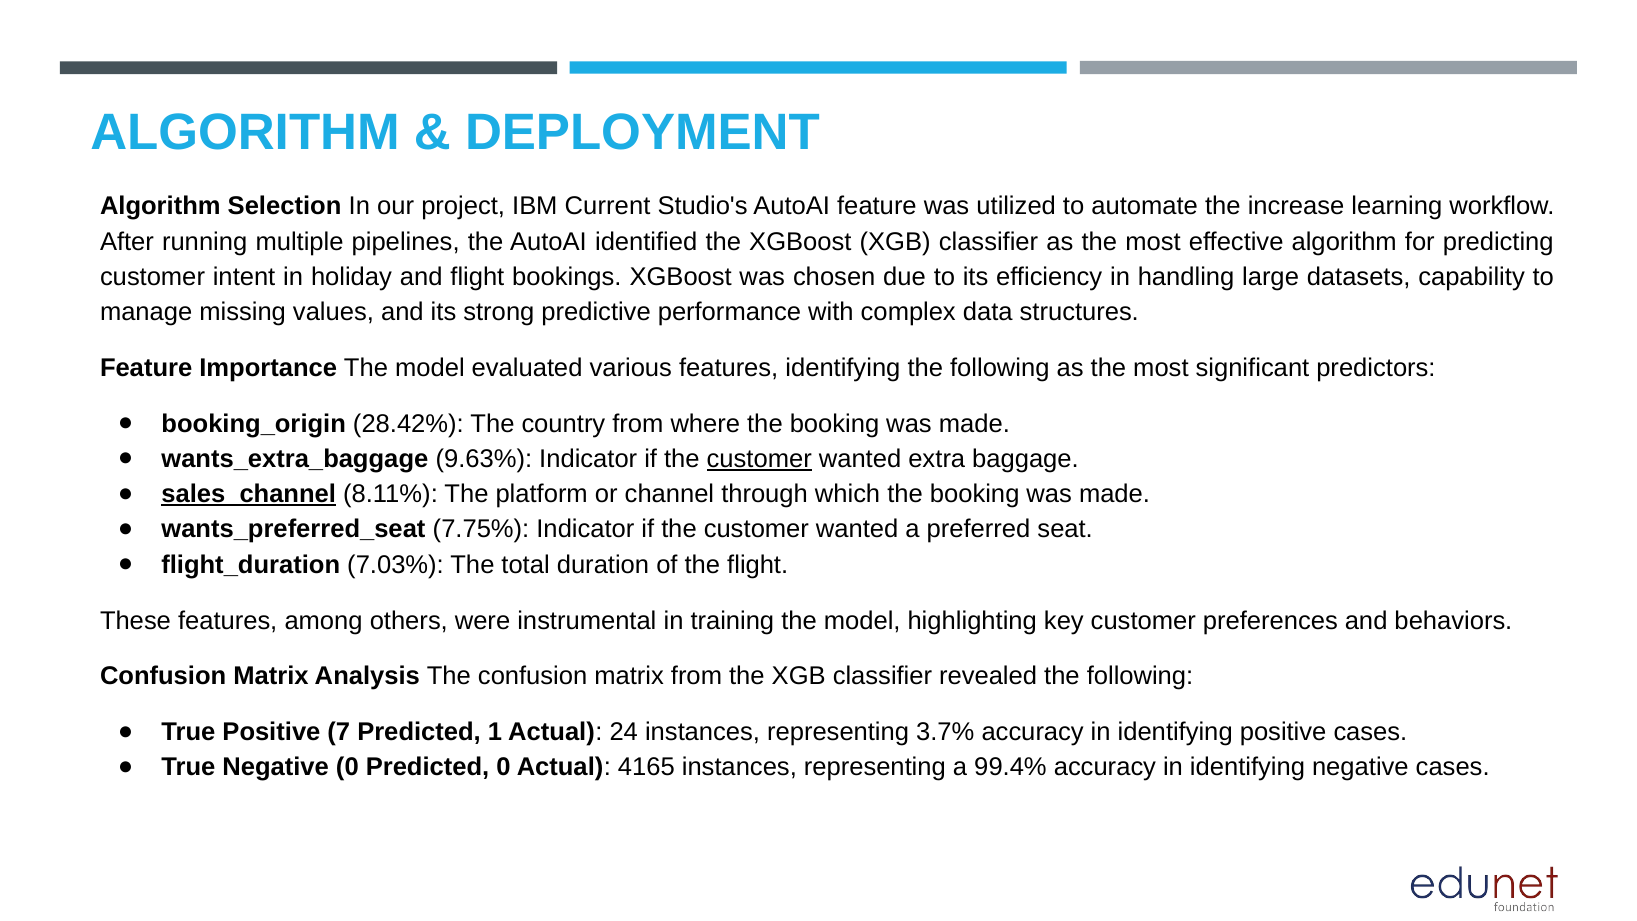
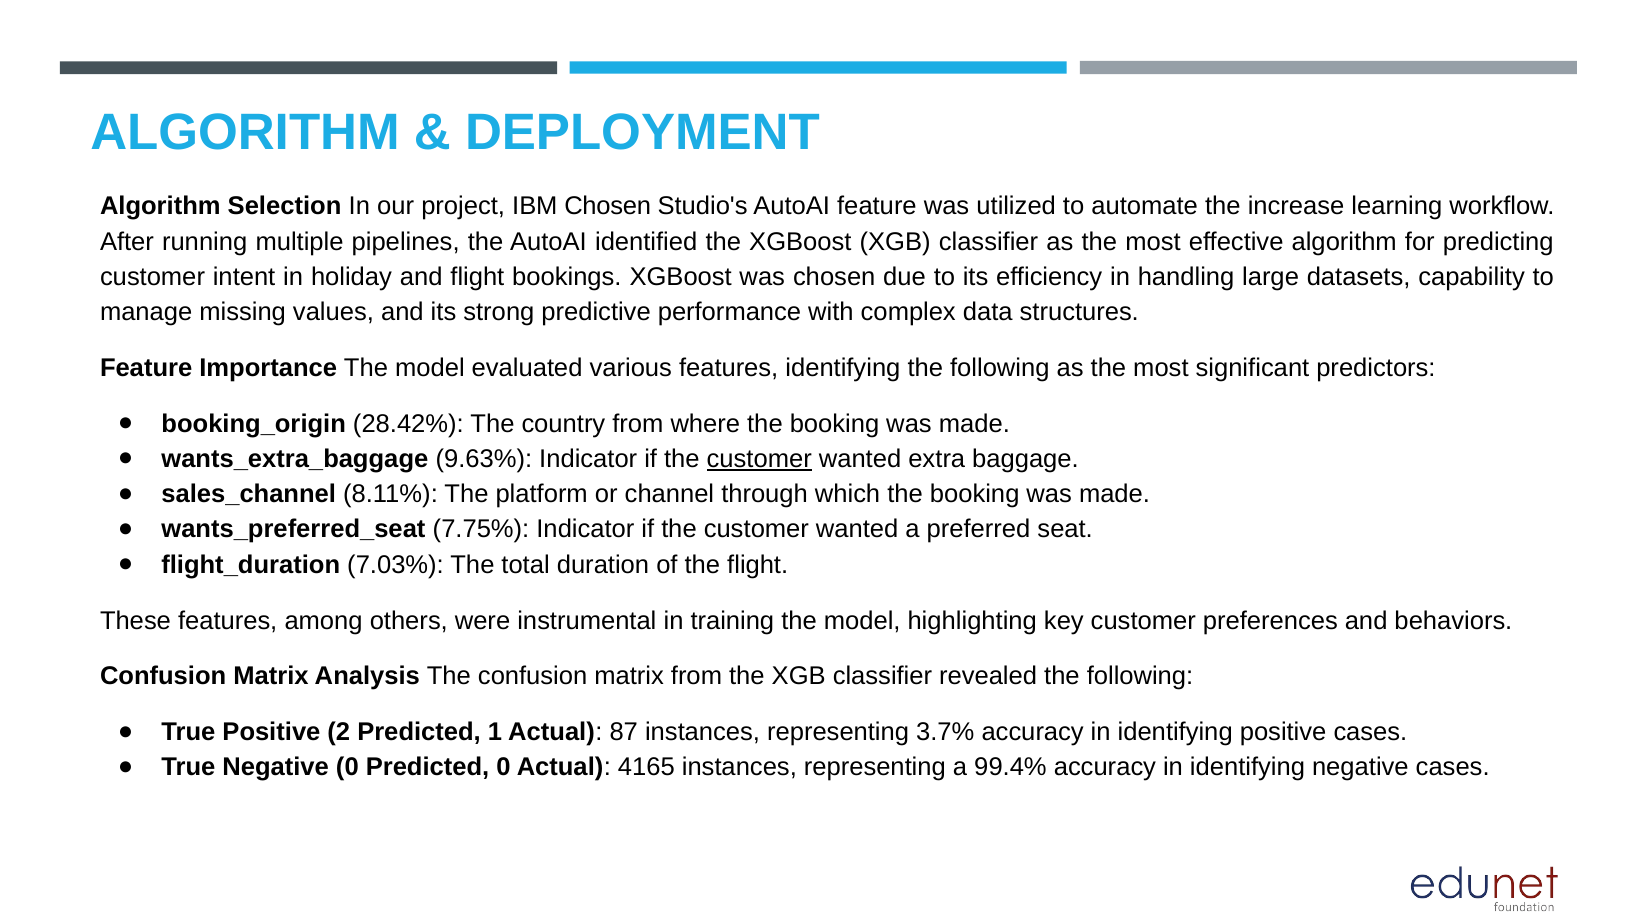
IBM Current: Current -> Chosen
sales_channel underline: present -> none
7: 7 -> 2
24: 24 -> 87
